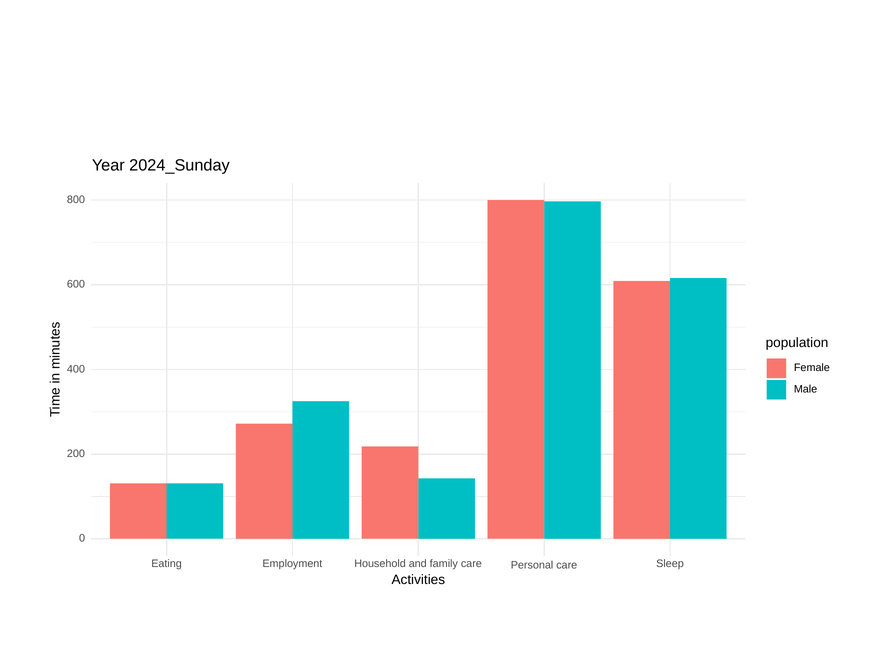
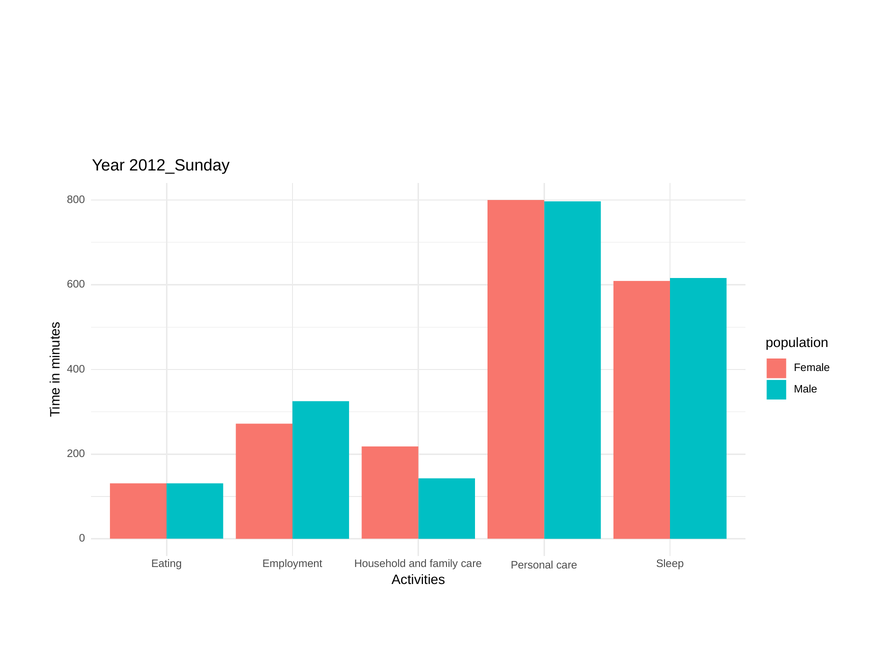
2024_Sunday: 2024_Sunday -> 2012_Sunday
